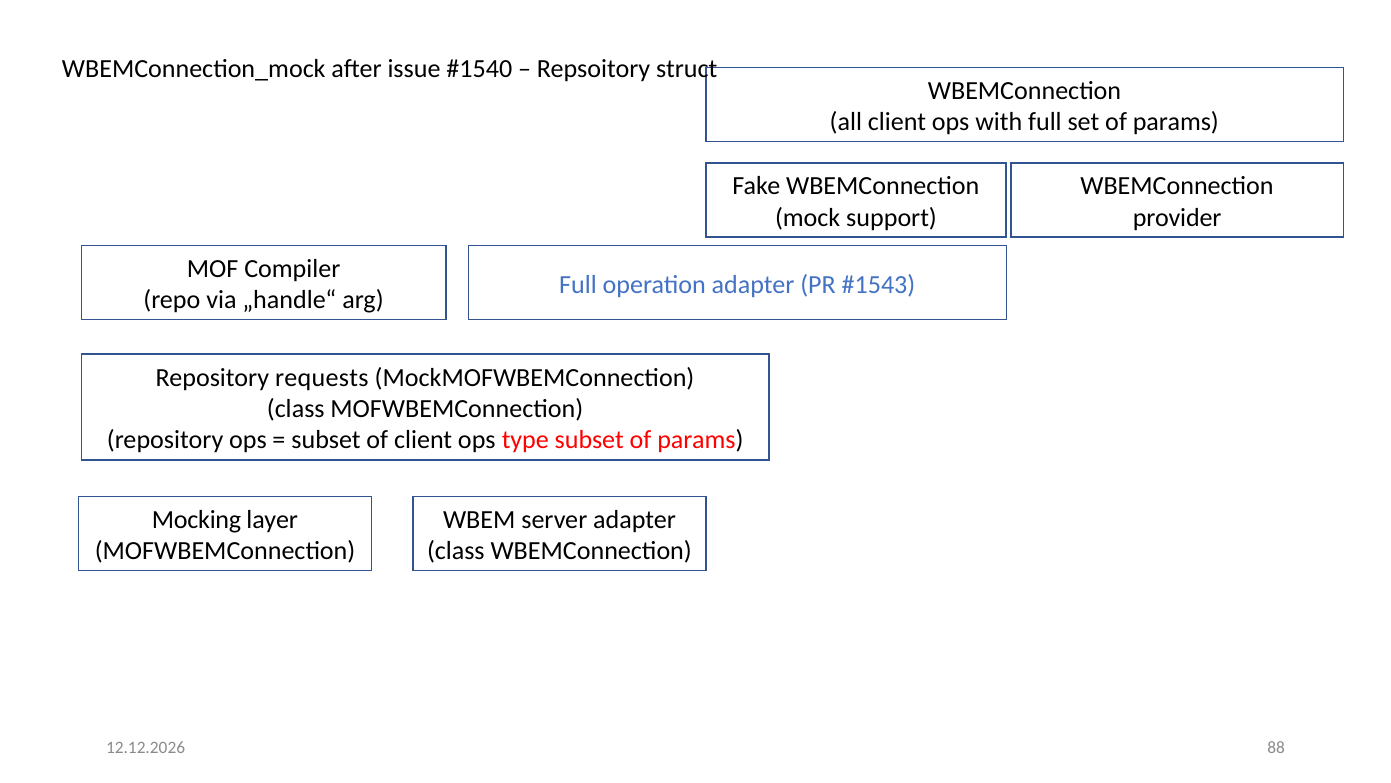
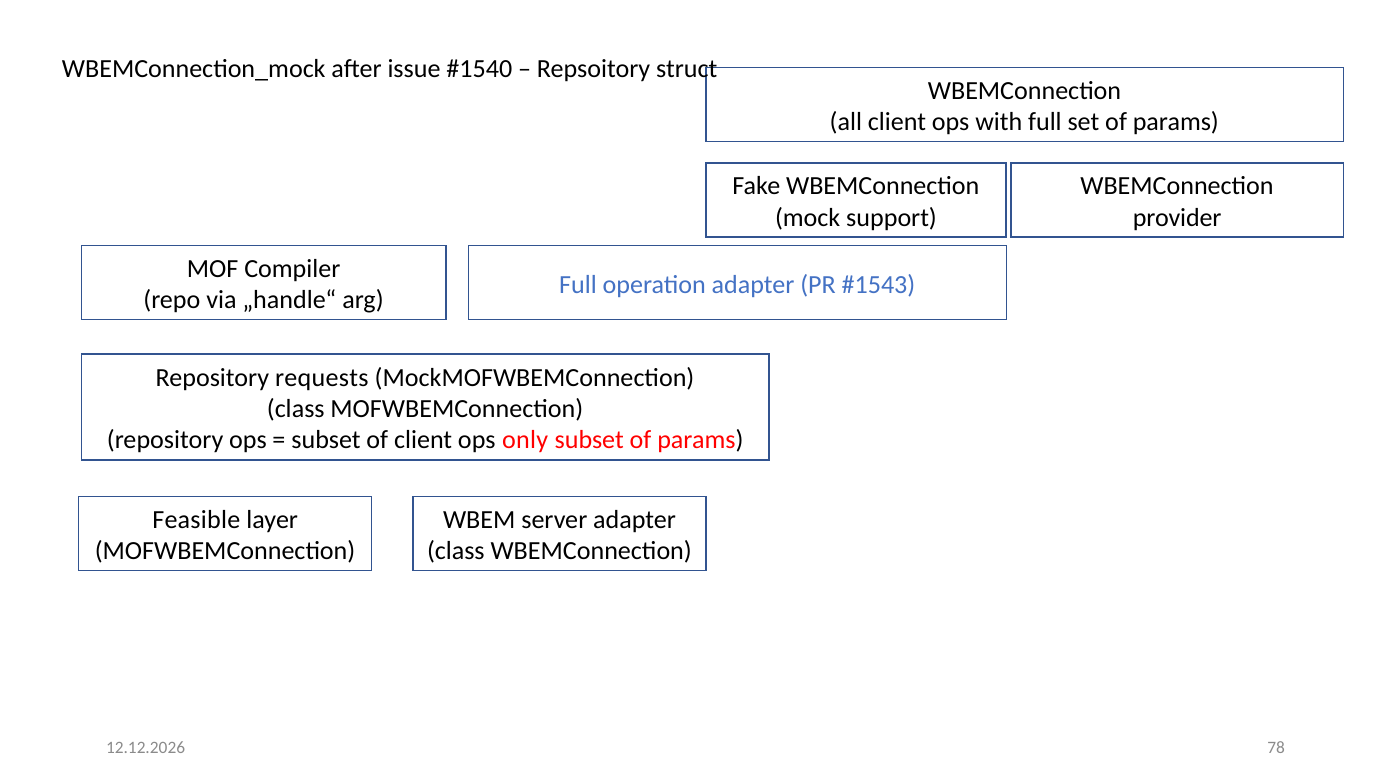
type: type -> only
Mocking: Mocking -> Feasible
88: 88 -> 78
